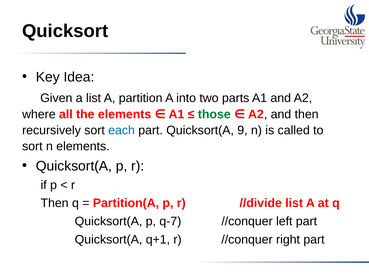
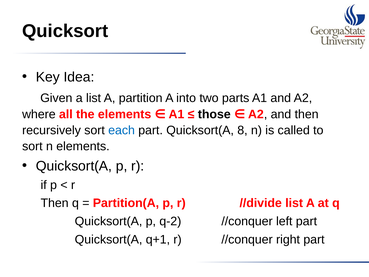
those colour: green -> black
9: 9 -> 8
q-7: q-7 -> q-2
